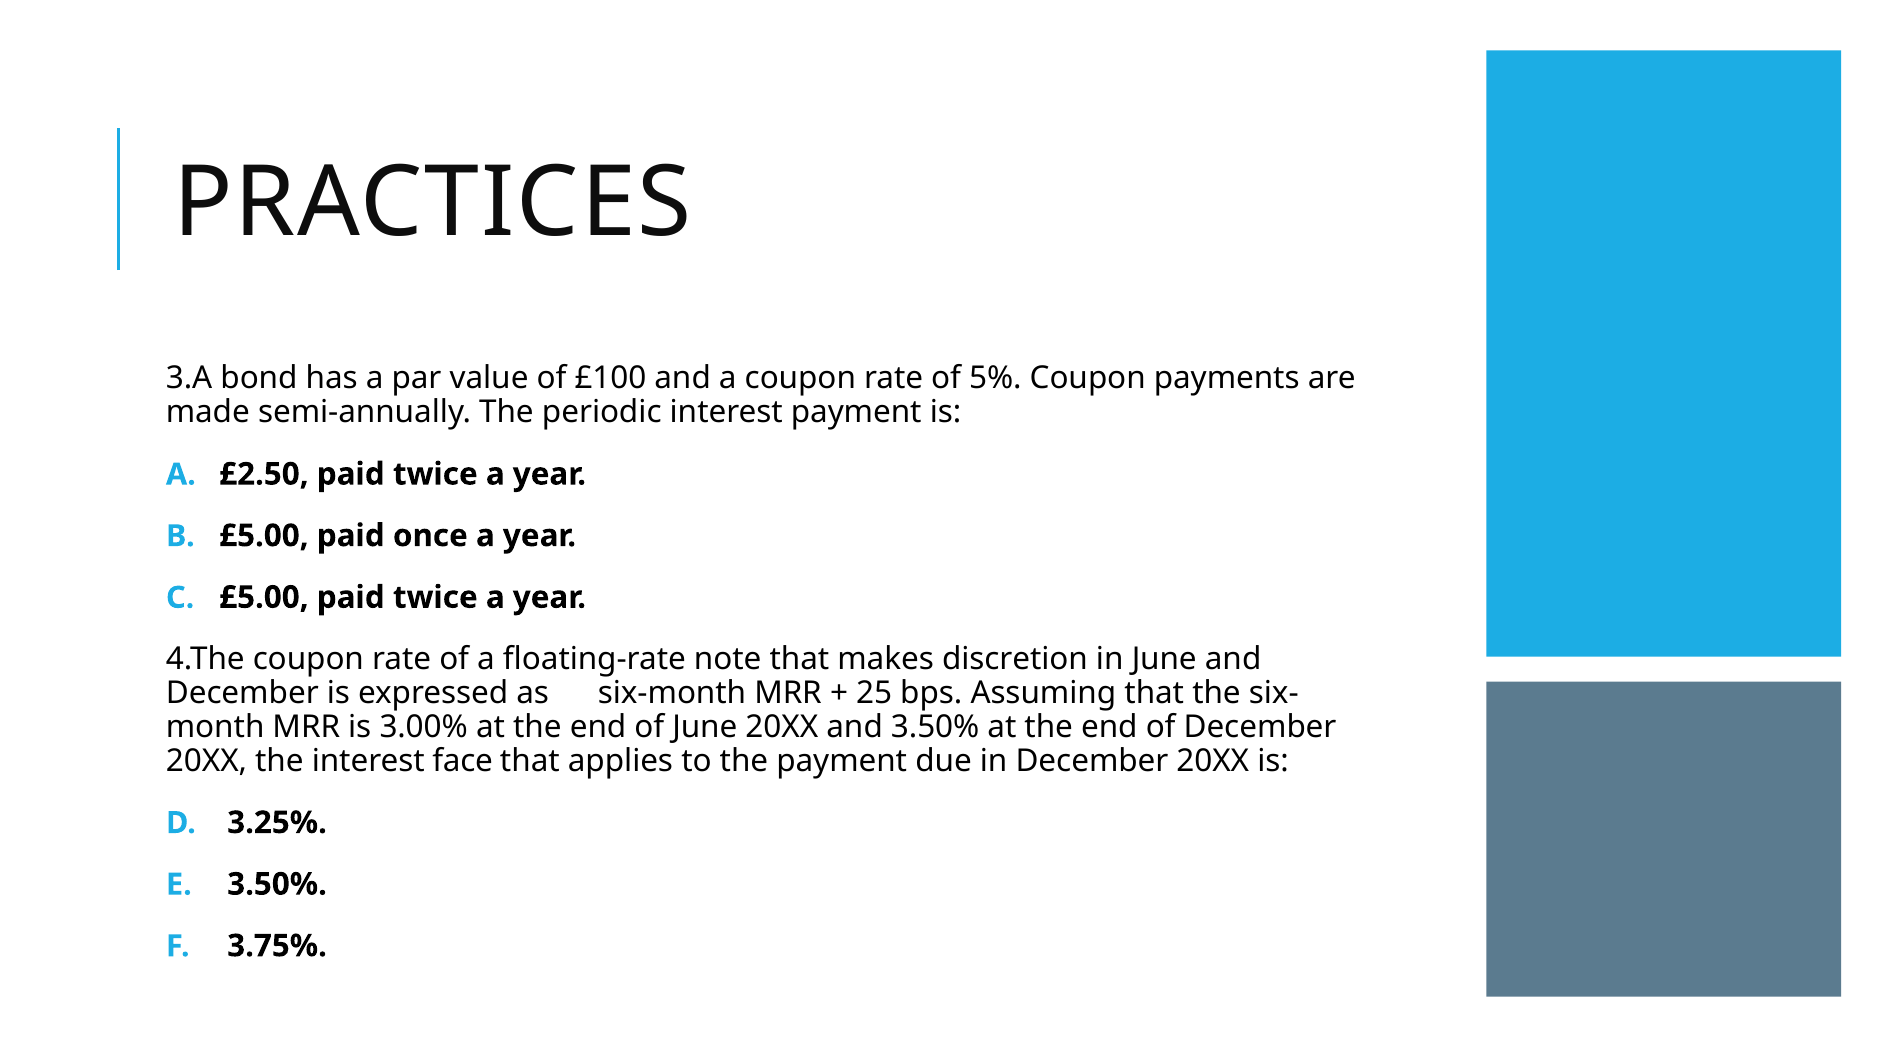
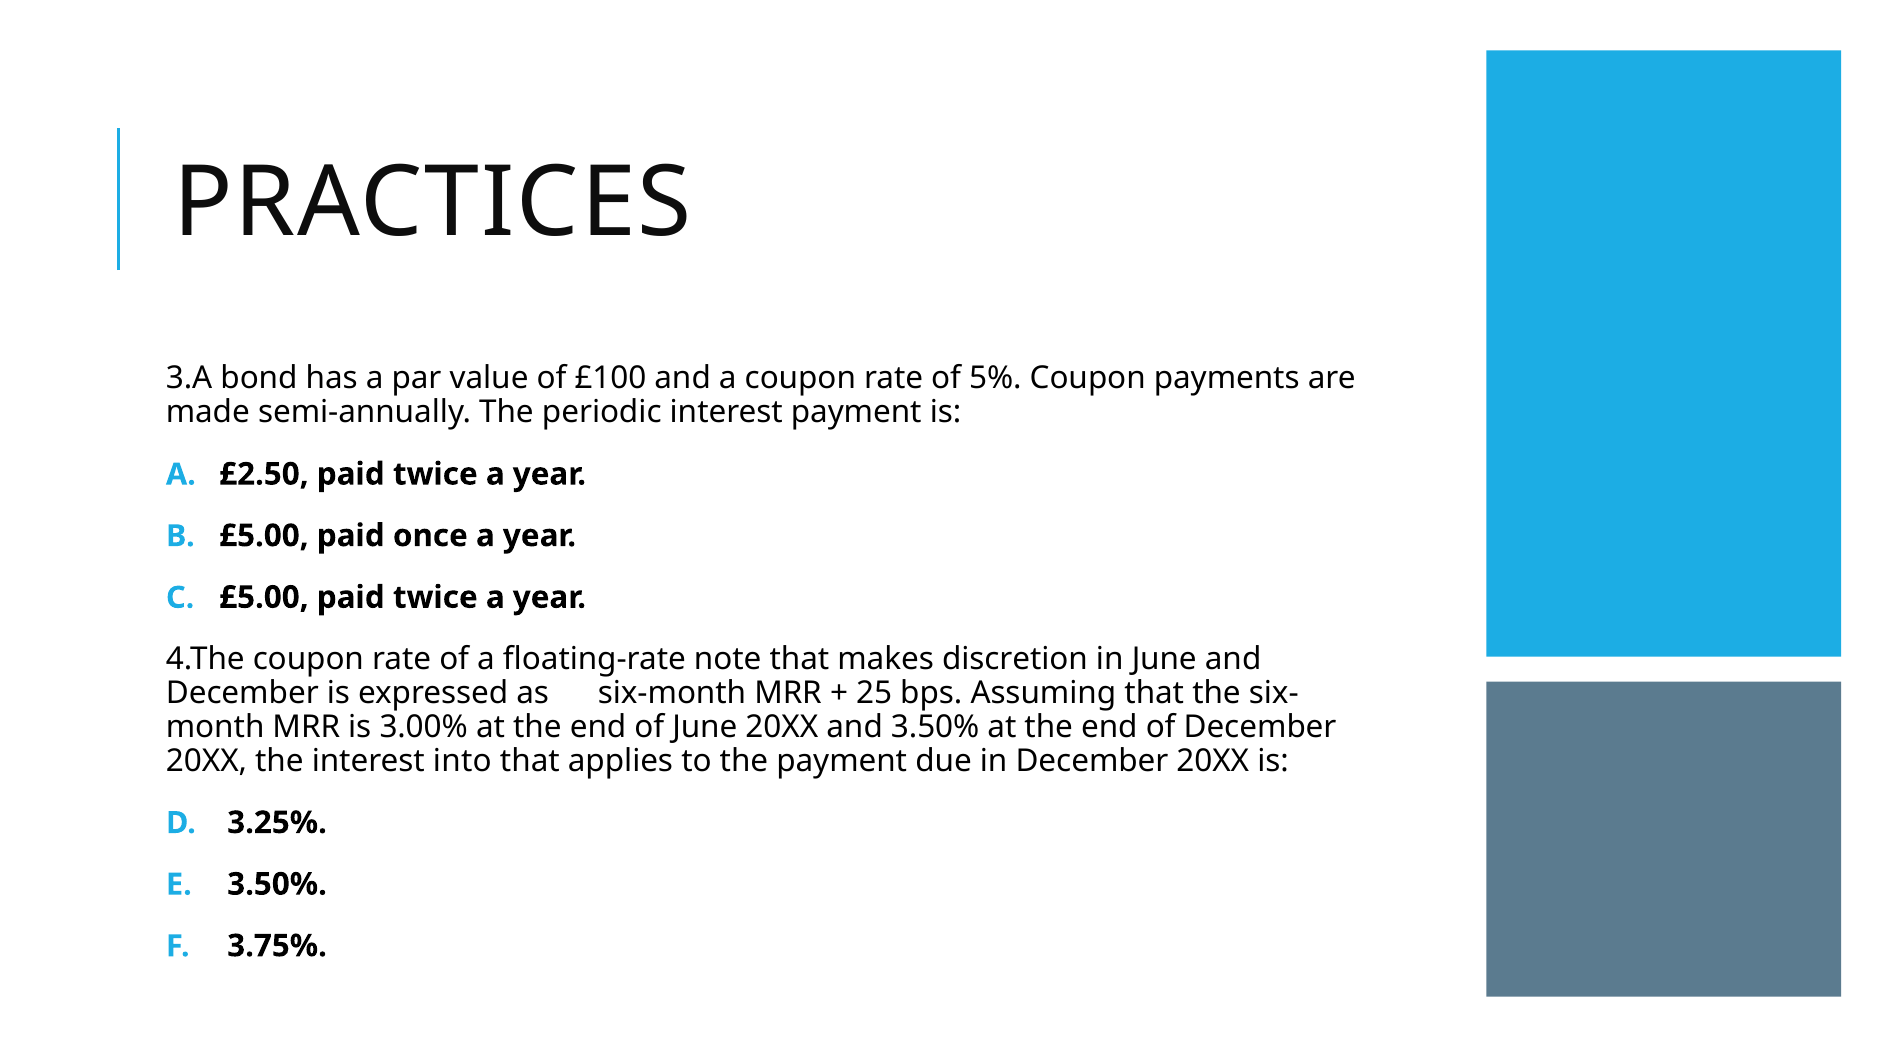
face: face -> into
